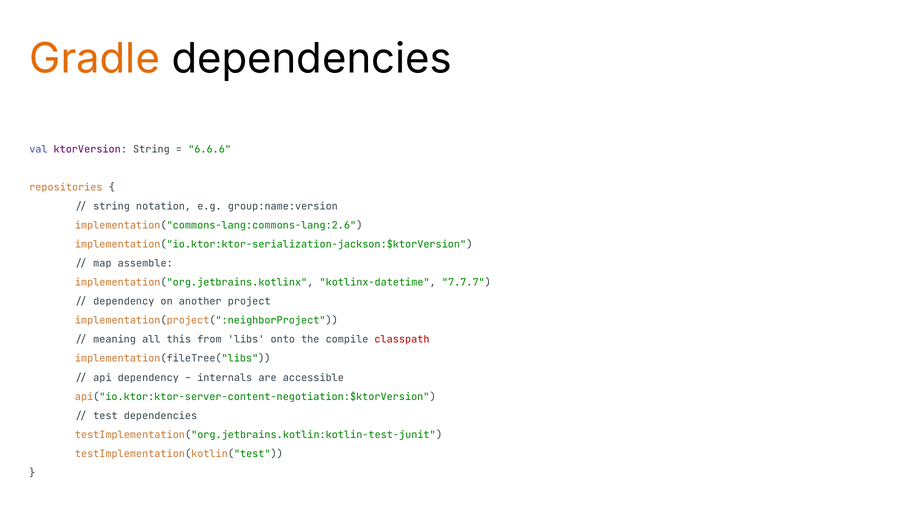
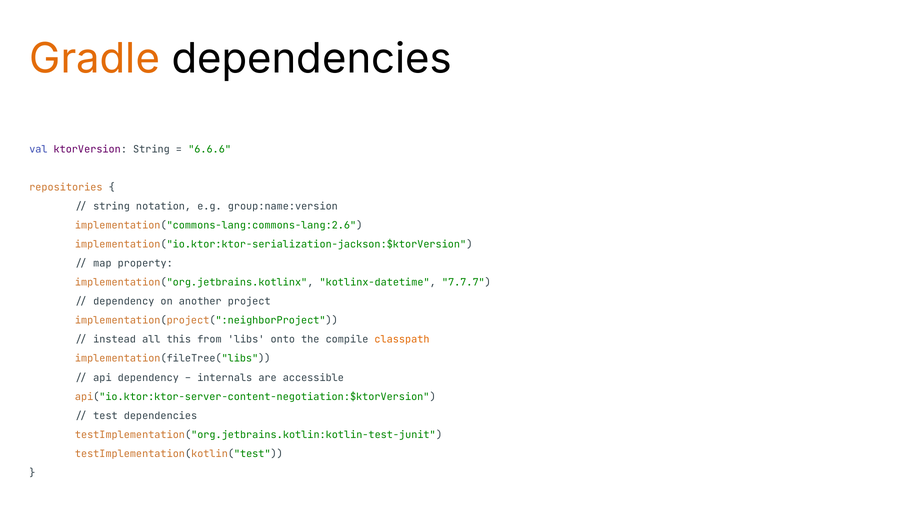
assemble: assemble -> property
meaning: meaning -> instead
classpath colour: red -> orange
